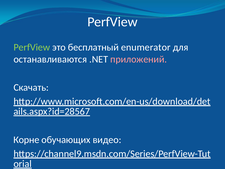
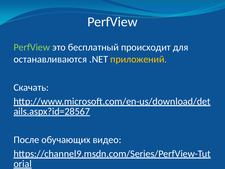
enumerator: enumerator -> происходит
приложений colour: pink -> yellow
Корне: Корне -> После
